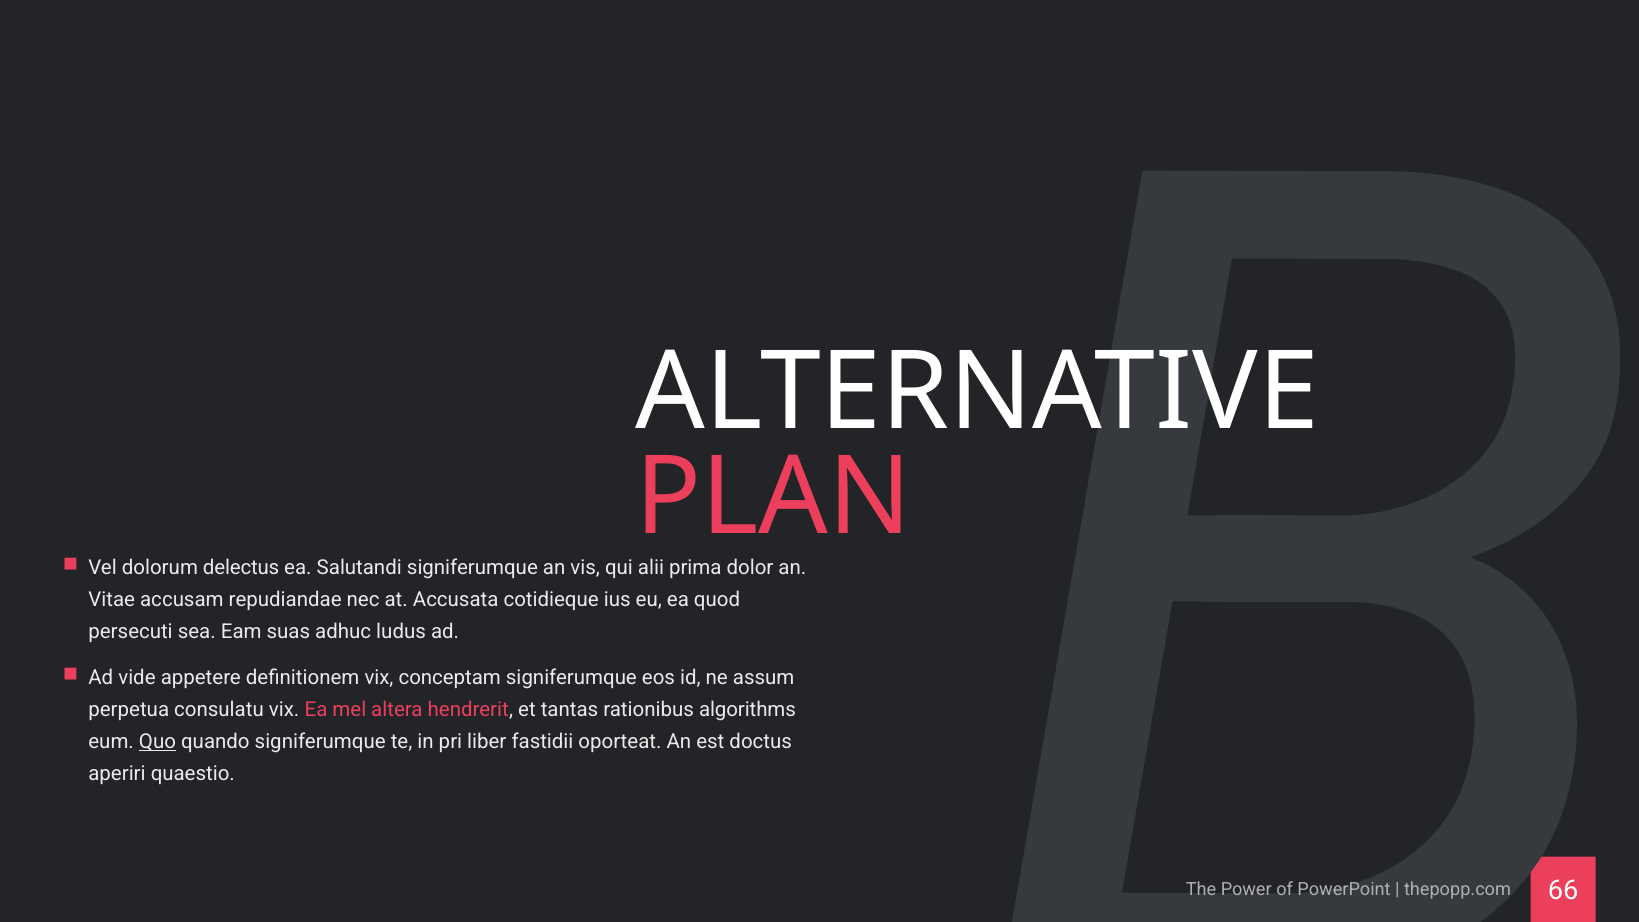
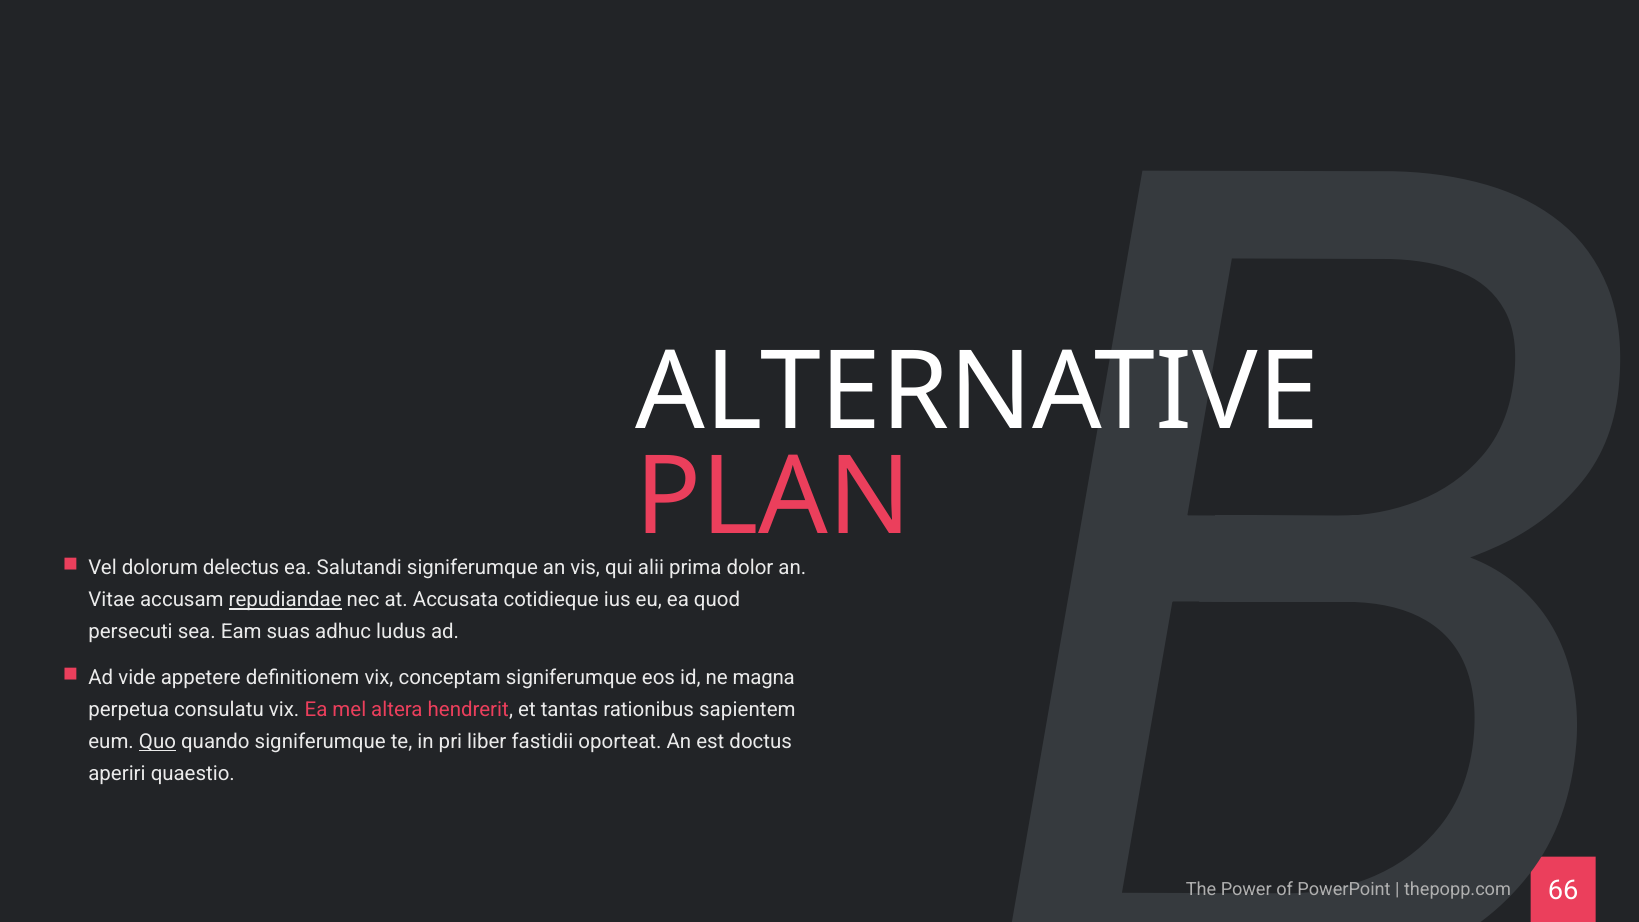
repudiandae underline: none -> present
assum: assum -> magna
algorithms: algorithms -> sapientem
